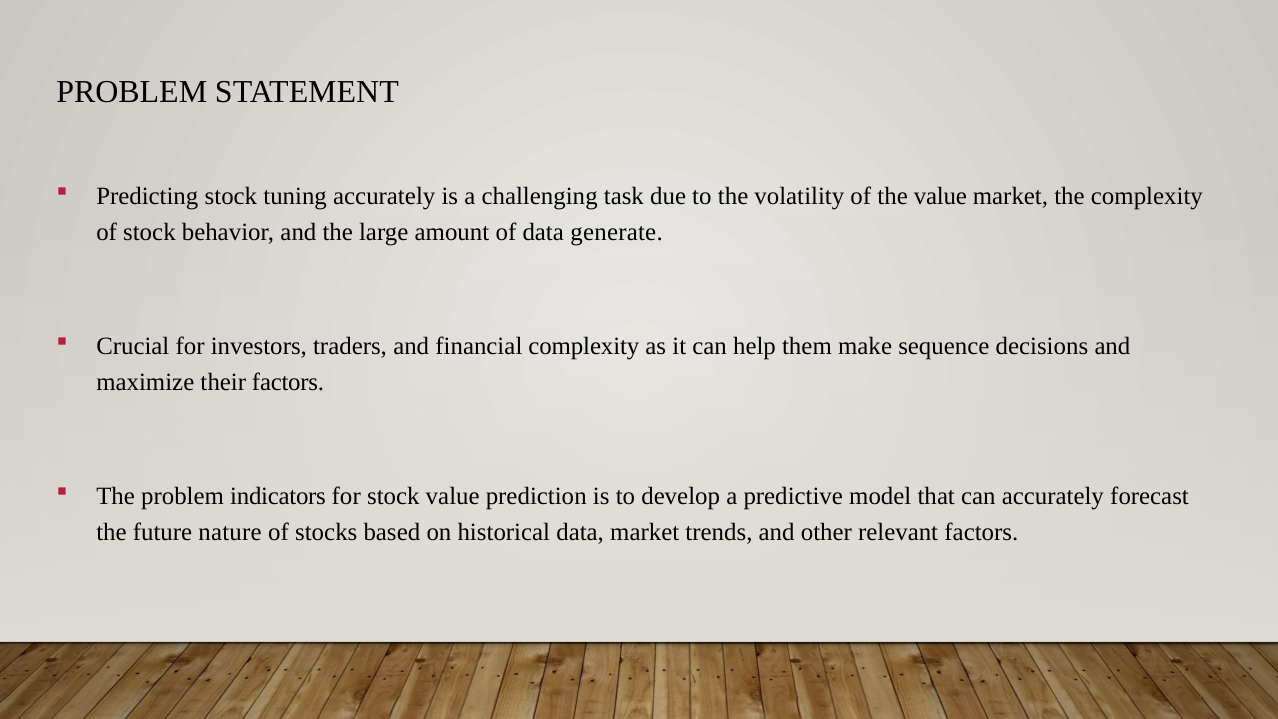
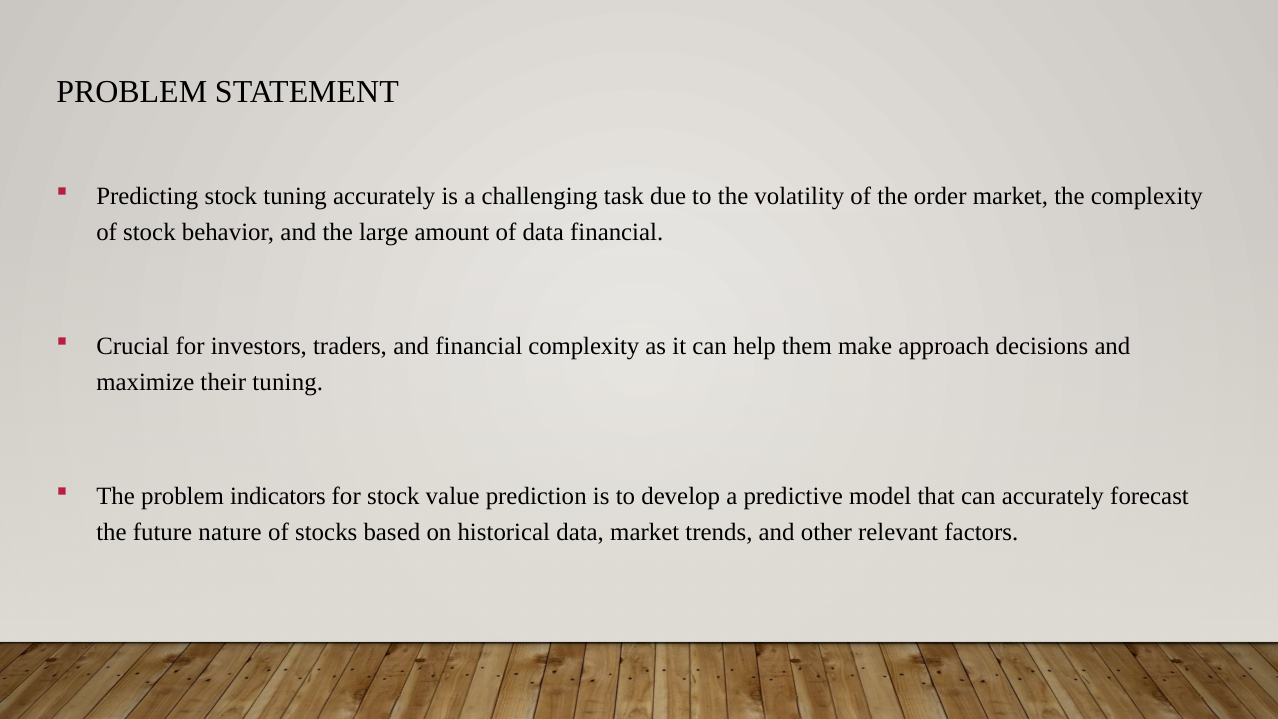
the value: value -> order
data generate: generate -> financial
sequence: sequence -> approach
their factors: factors -> tuning
